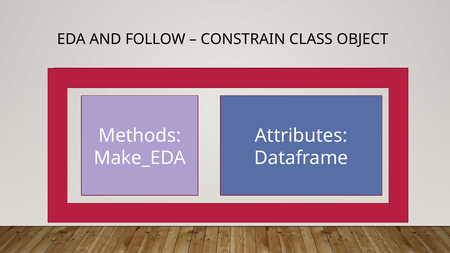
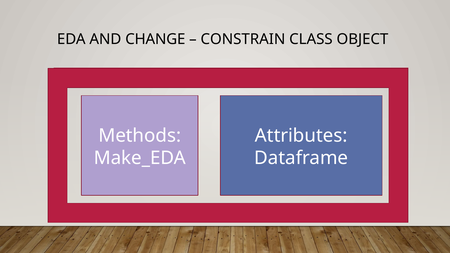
FOLLOW: FOLLOW -> CHANGE
